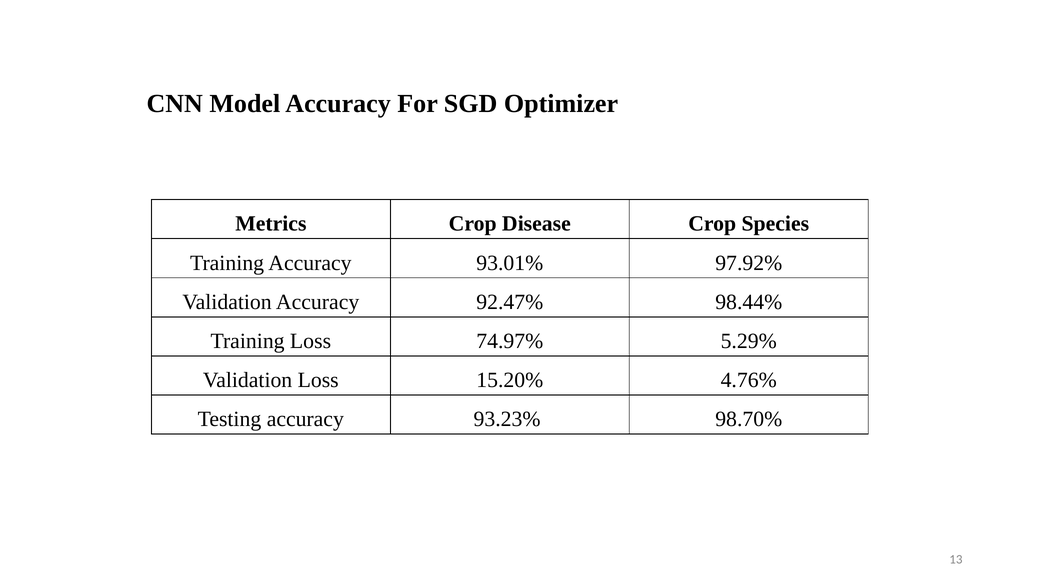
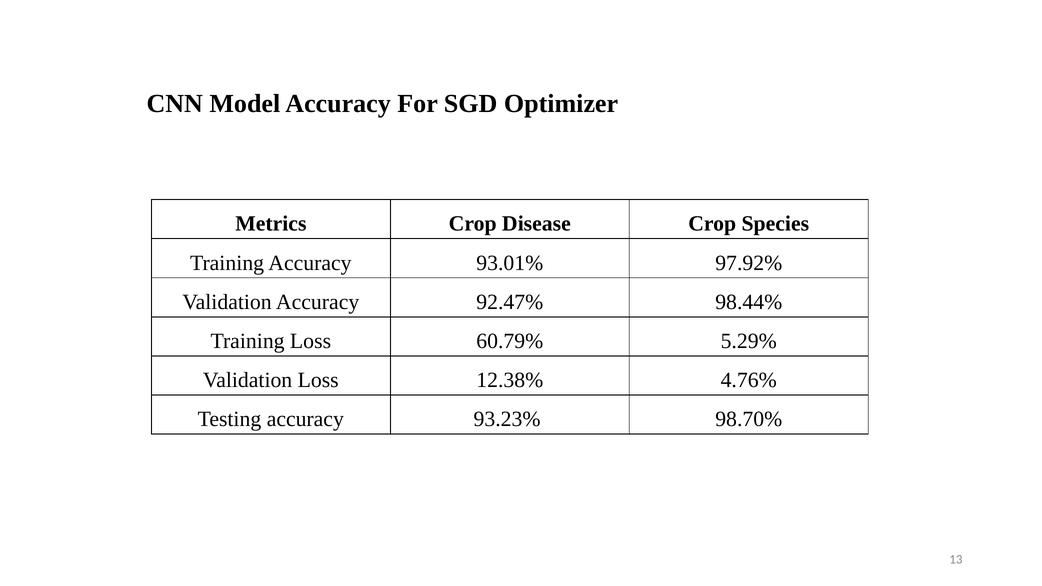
74.97%: 74.97% -> 60.79%
15.20%: 15.20% -> 12.38%
